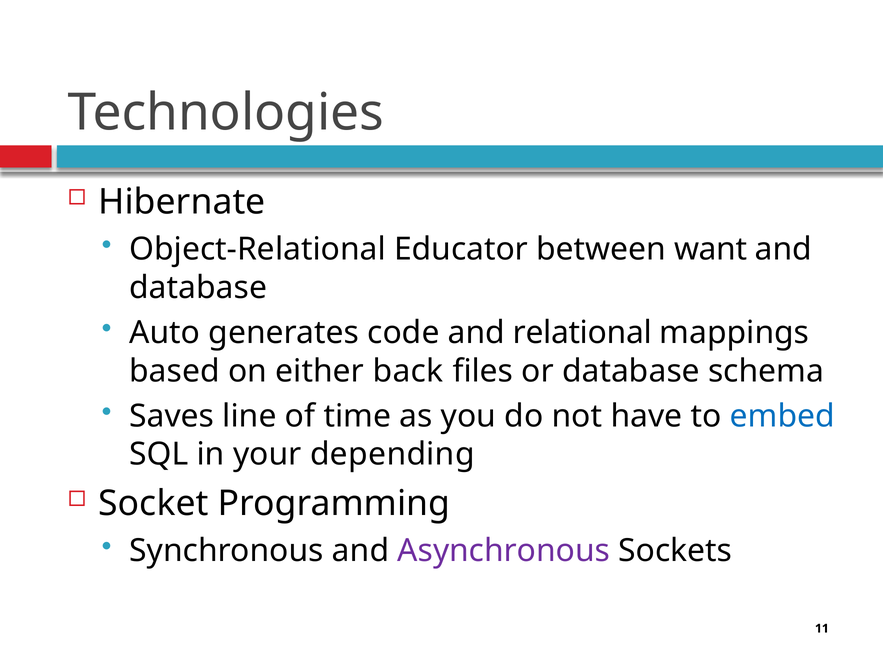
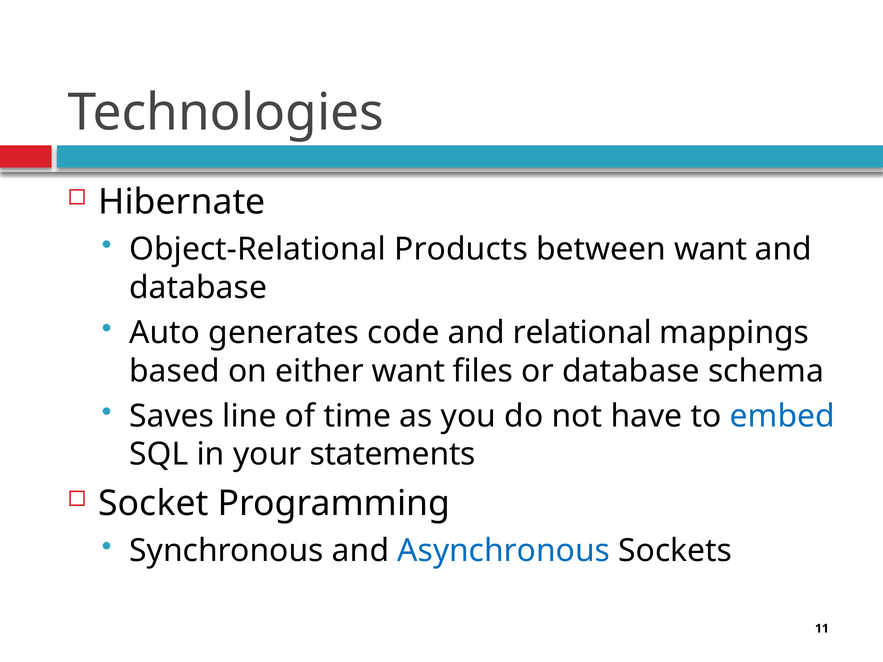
Educator: Educator -> Products
either back: back -> want
depending: depending -> statements
Asynchronous colour: purple -> blue
